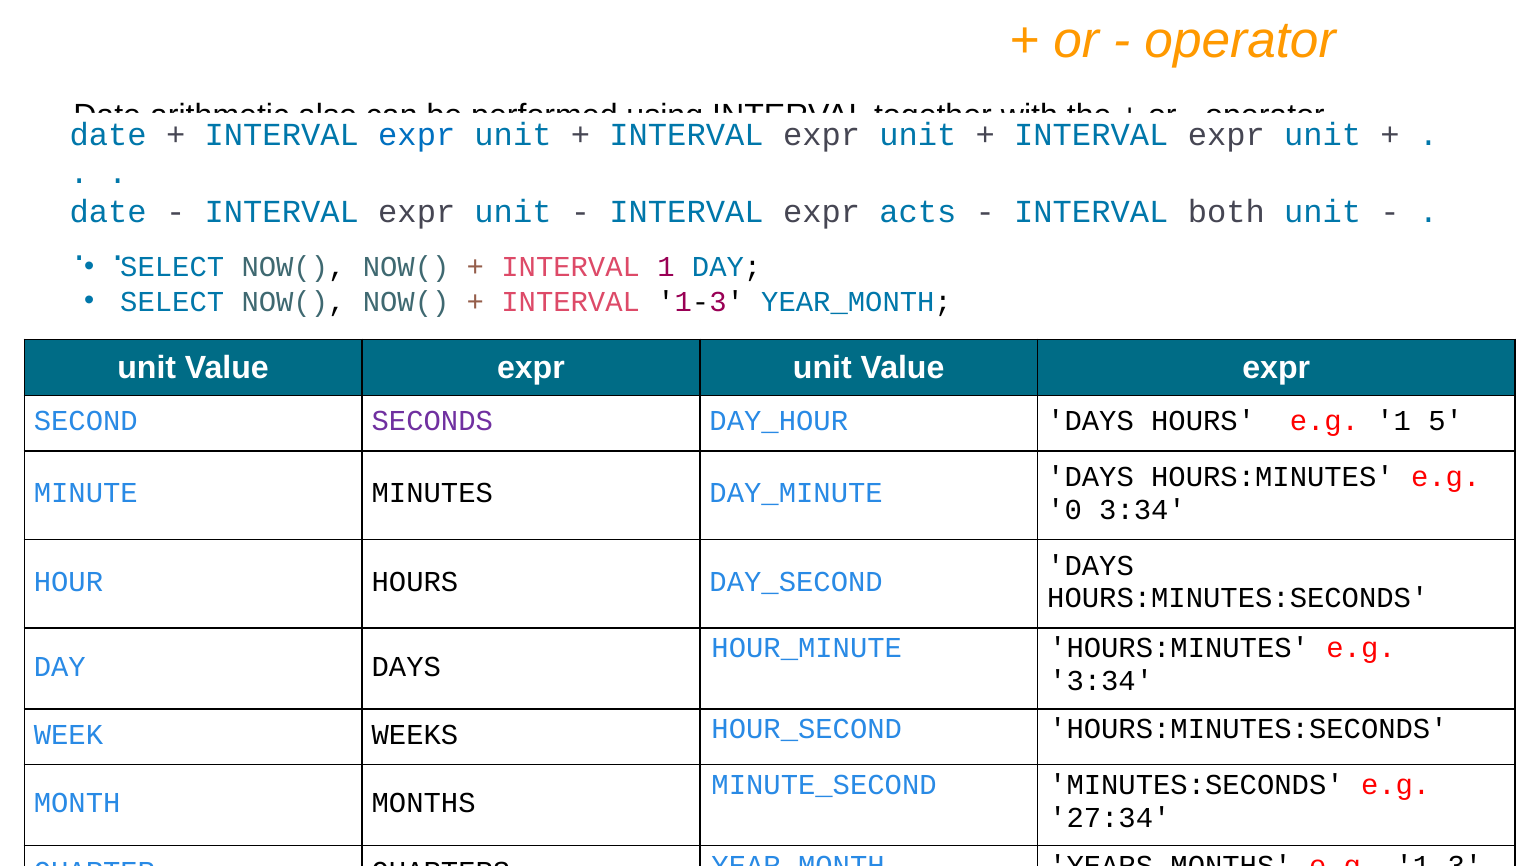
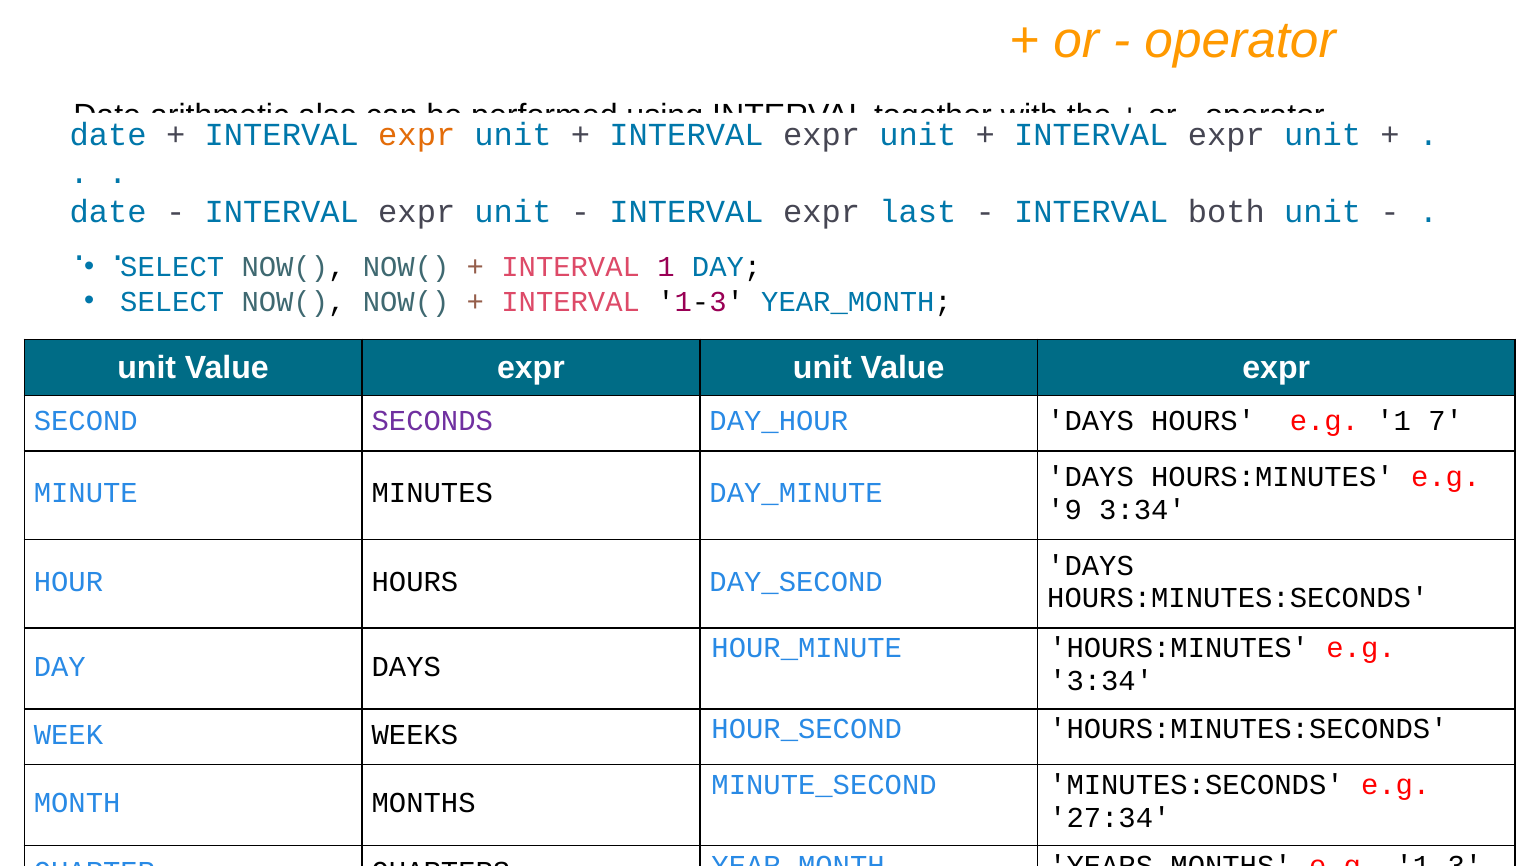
expr at (417, 134) colour: blue -> orange
acts: acts -> last
5: 5 -> 7
0: 0 -> 9
